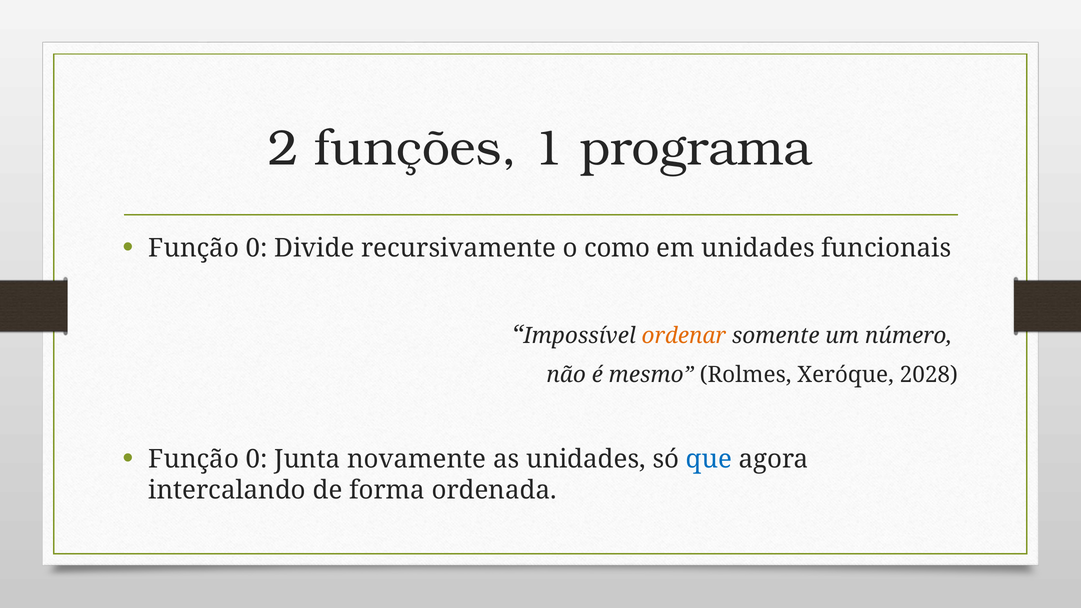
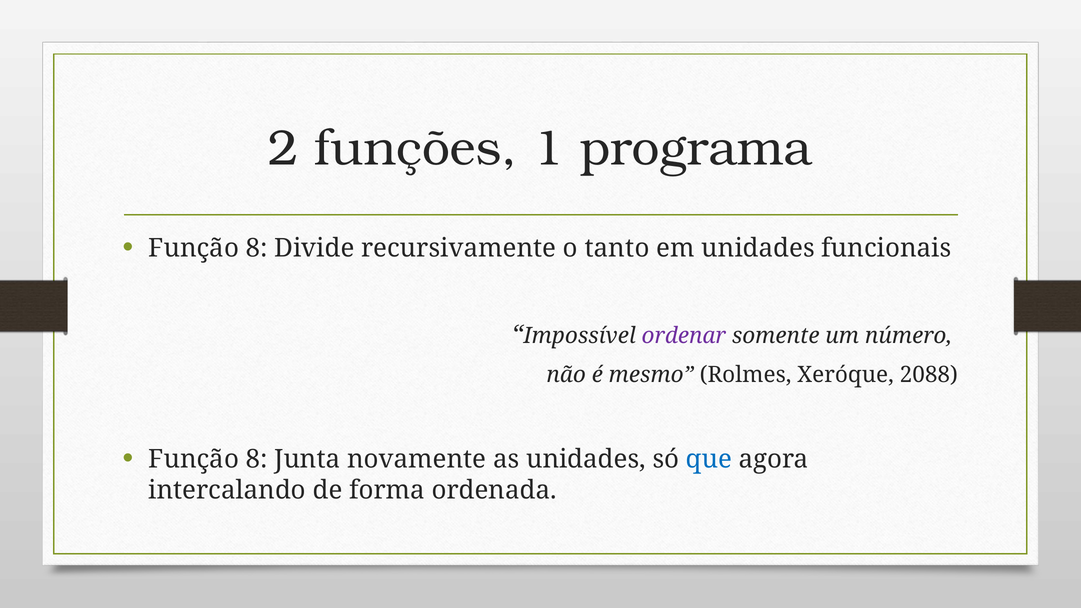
0 at (257, 248): 0 -> 8
como: como -> tanto
ordenar colour: orange -> purple
2028: 2028 -> 2088
0 at (257, 459): 0 -> 8
